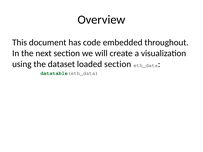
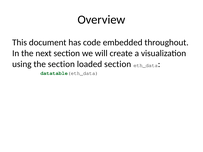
the dataset: dataset -> section
